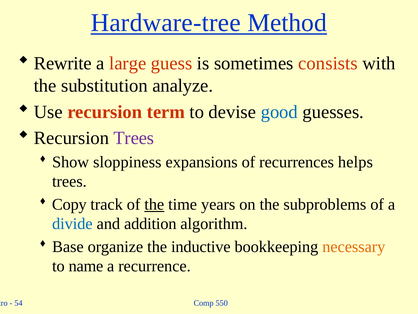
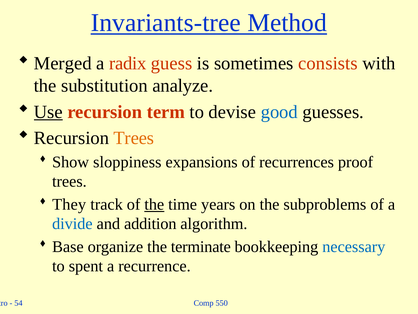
Hardware-tree: Hardware-tree -> Invariants-tree
Rewrite: Rewrite -> Merged
large: large -> radix
Use underline: none -> present
Trees at (134, 138) colour: purple -> orange
helps: helps -> proof
Copy: Copy -> They
inductive: inductive -> terminate
necessary colour: orange -> blue
name: name -> spent
